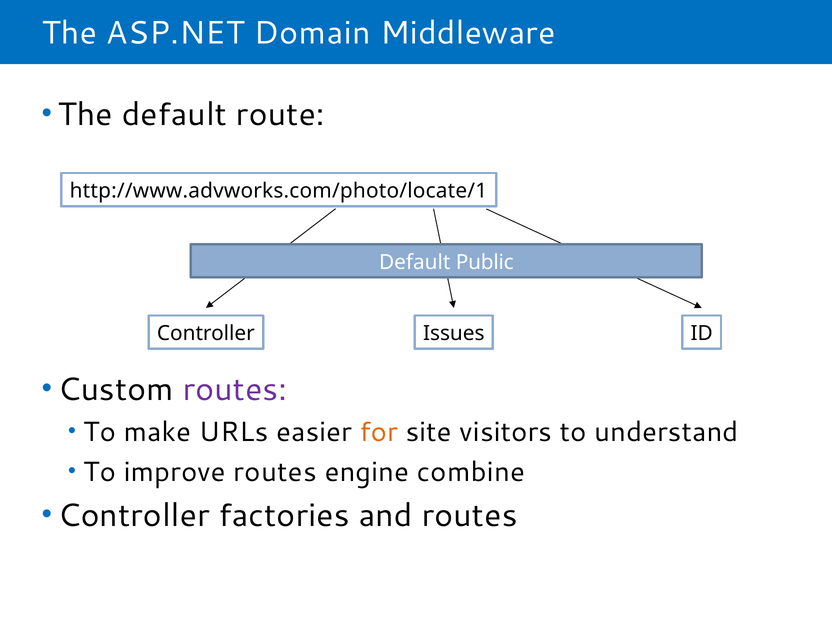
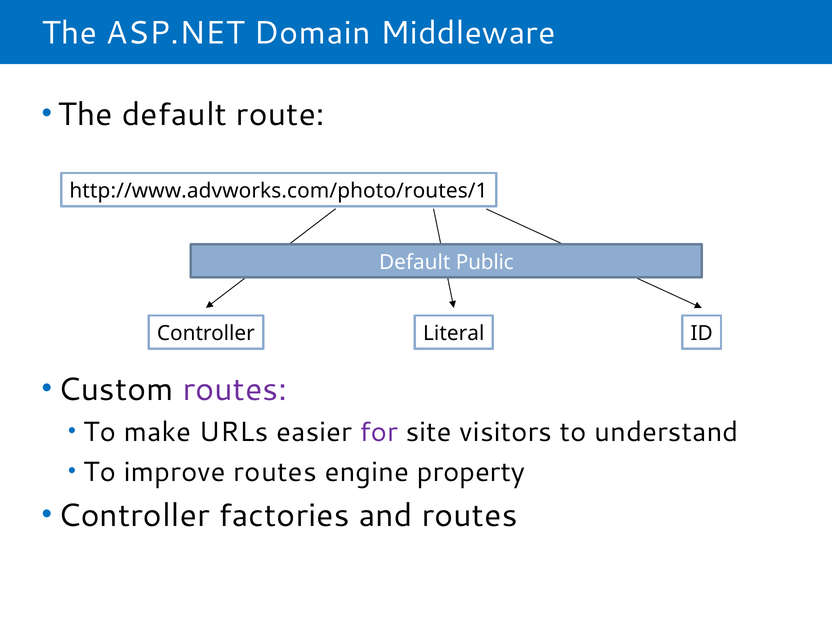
http://www.advworks.com/photo/locate/1: http://www.advworks.com/photo/locate/1 -> http://www.advworks.com/photo/routes/1
Issues: Issues -> Literal
for colour: orange -> purple
combine: combine -> property
